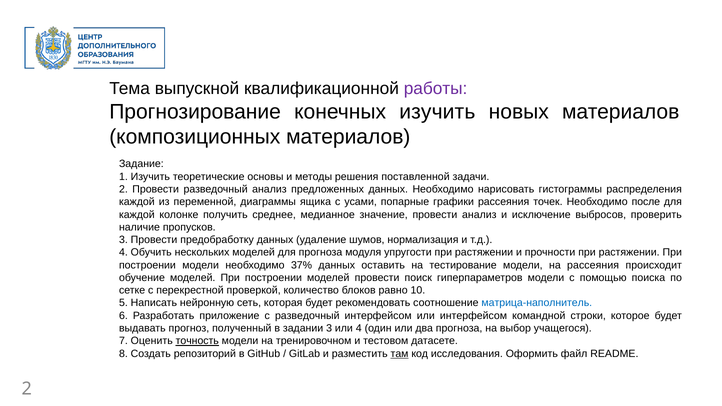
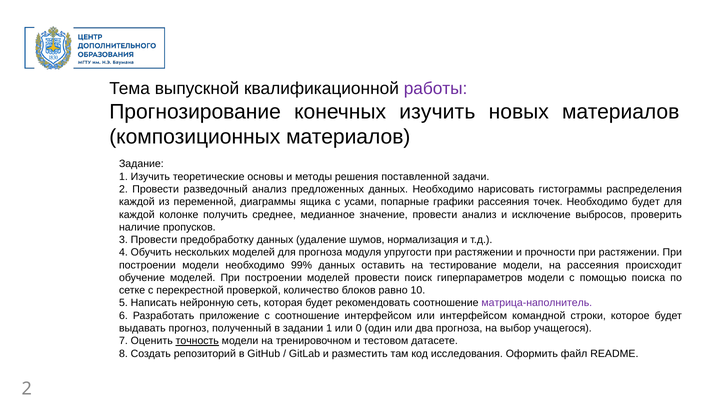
Необходимо после: после -> будет
37%: 37% -> 99%
матрица-наполнитель colour: blue -> purple
с разведочный: разведочный -> соотношение
задании 3: 3 -> 1
или 4: 4 -> 0
там underline: present -> none
